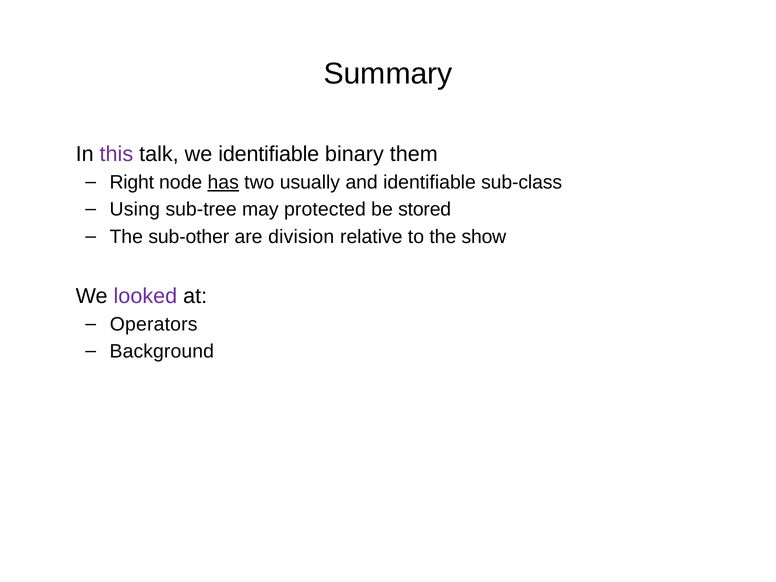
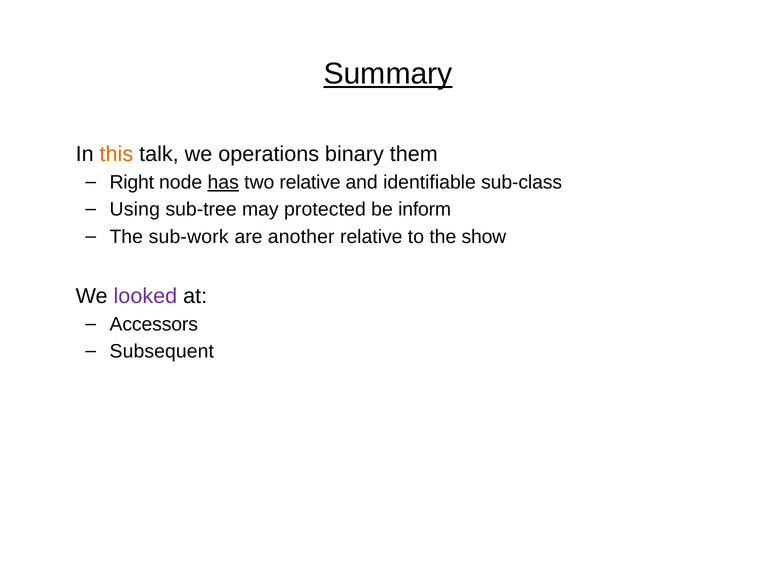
Summary underline: none -> present
this colour: purple -> orange
we identifiable: identifiable -> operations
two usually: usually -> relative
stored: stored -> inform
sub-other: sub-other -> sub-work
division: division -> another
Operators: Operators -> Accessors
Background: Background -> Subsequent
